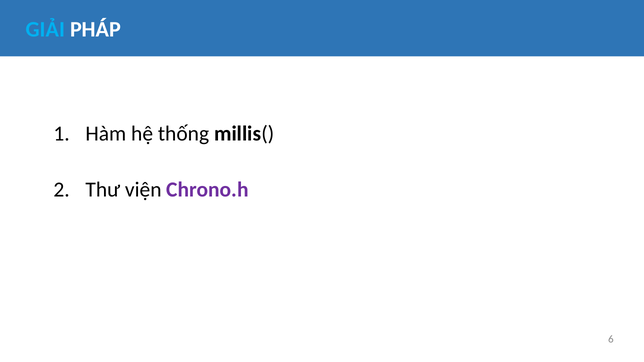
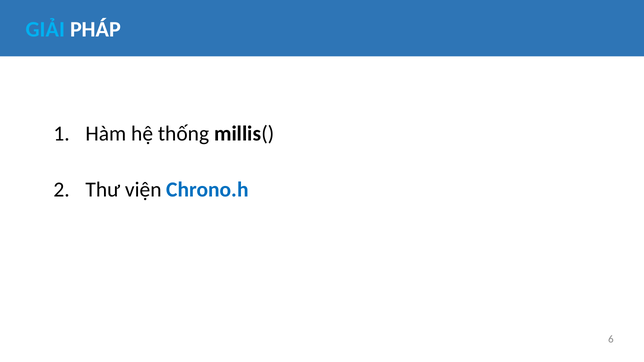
Chrono.h colour: purple -> blue
